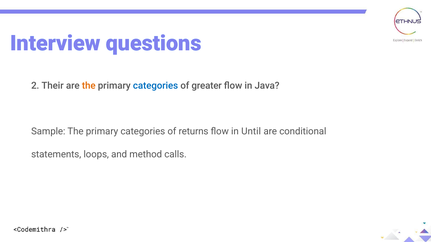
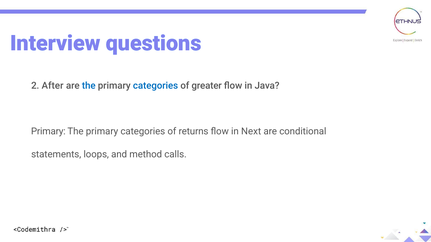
Their: Their -> After
the at (89, 86) colour: orange -> blue
Sample at (48, 132): Sample -> Primary
Until: Until -> Next
